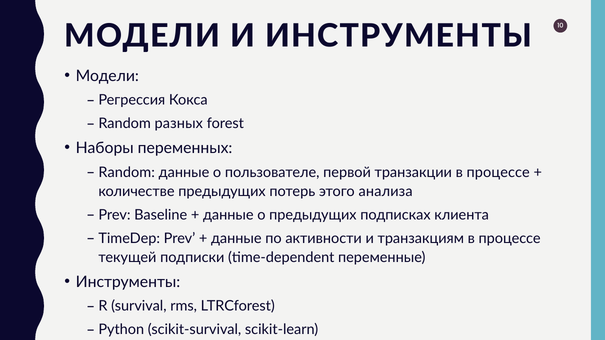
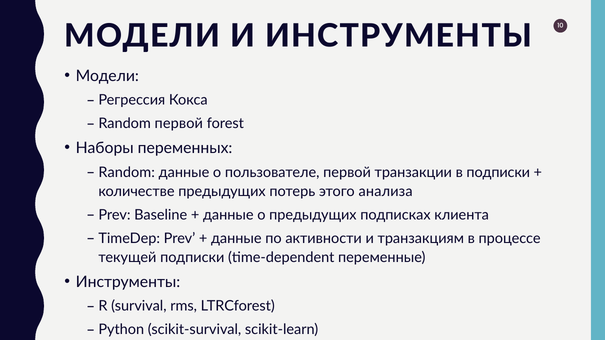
Random разных: разных -> первой
транзакции в процессе: процессе -> подписки
